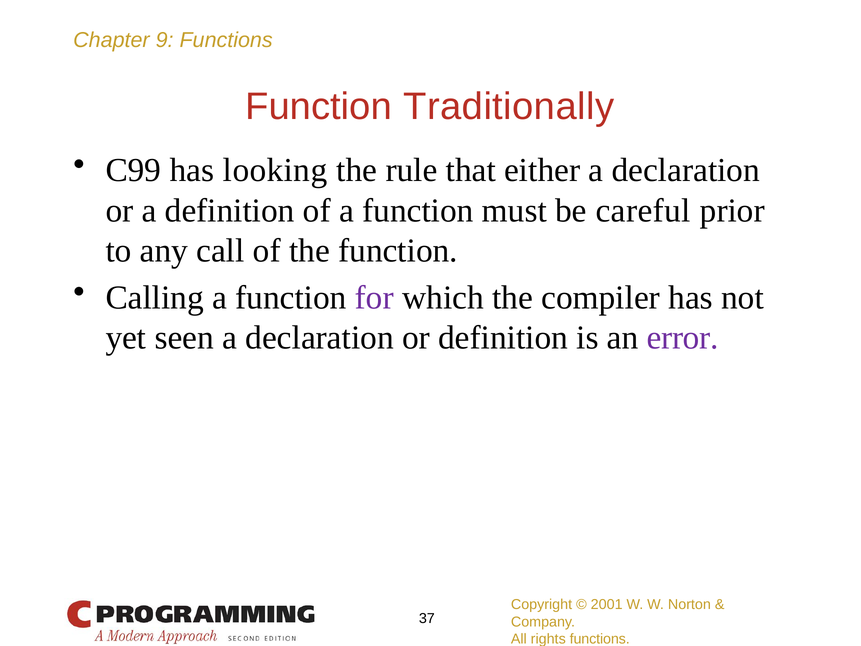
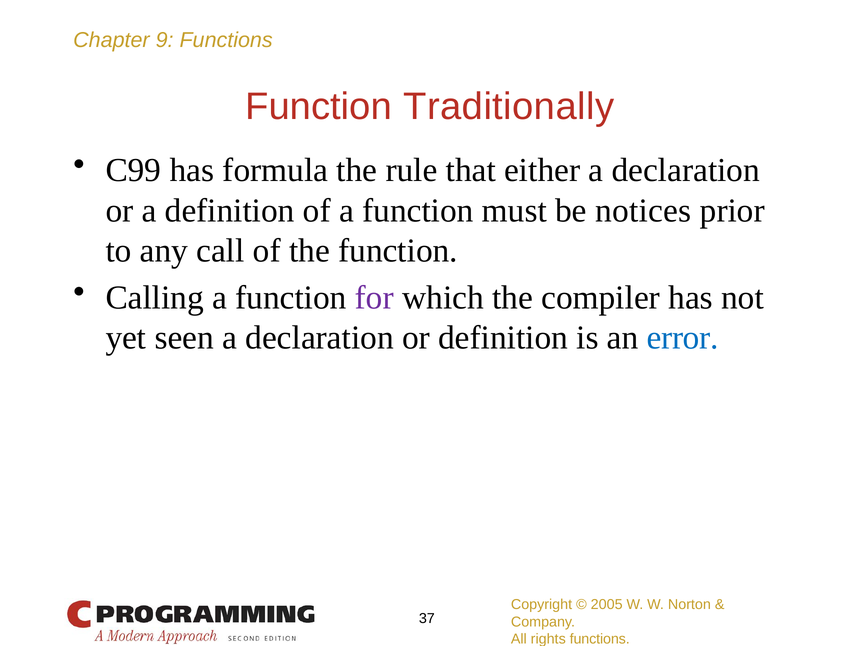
looking: looking -> formula
careful: careful -> notices
error colour: purple -> blue
2001: 2001 -> 2005
